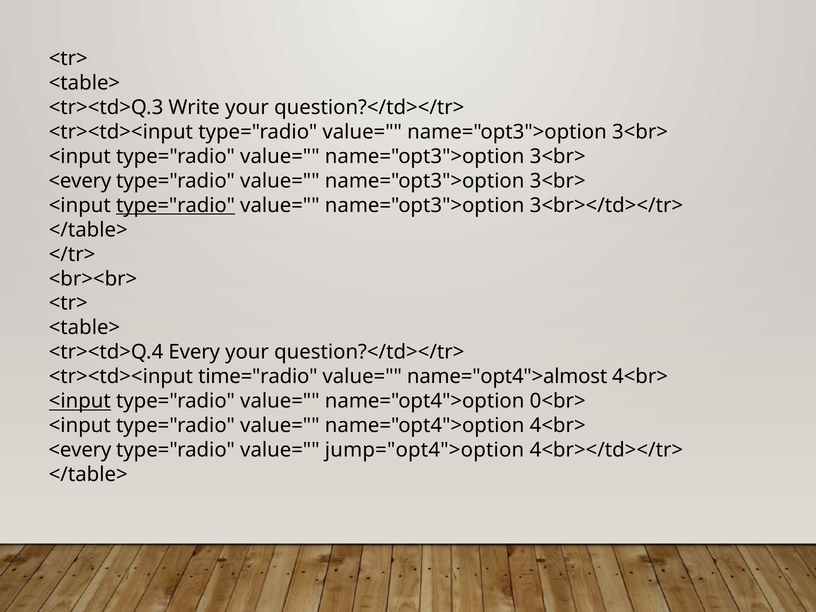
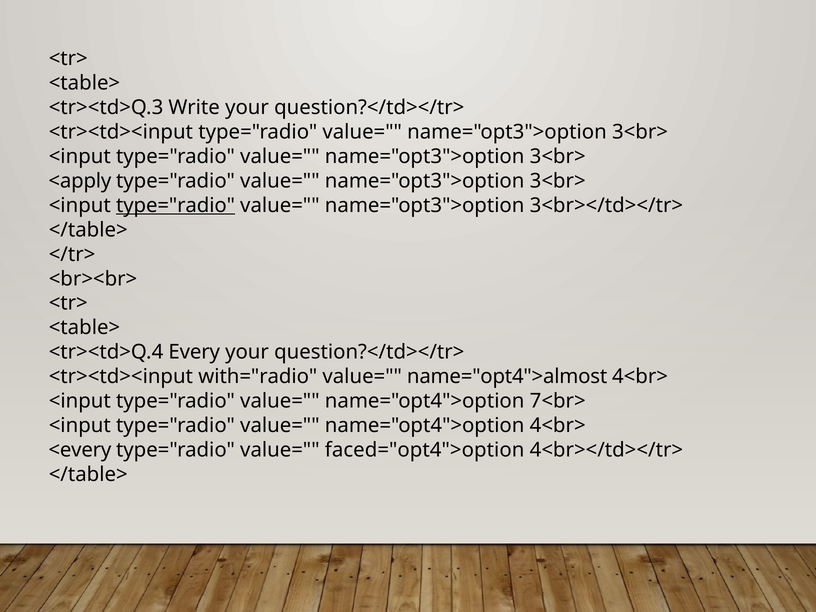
<every at (80, 181): <every -> <apply
time="radio: time="radio -> with="radio
<input at (80, 401) underline: present -> none
0<br>: 0<br> -> 7<br>
jump="opt4">option: jump="opt4">option -> faced="opt4">option
